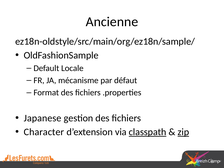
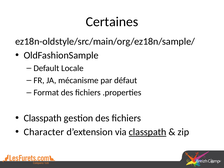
Ancienne: Ancienne -> Certaines
Japanese at (43, 118): Japanese -> Classpath
zip underline: present -> none
